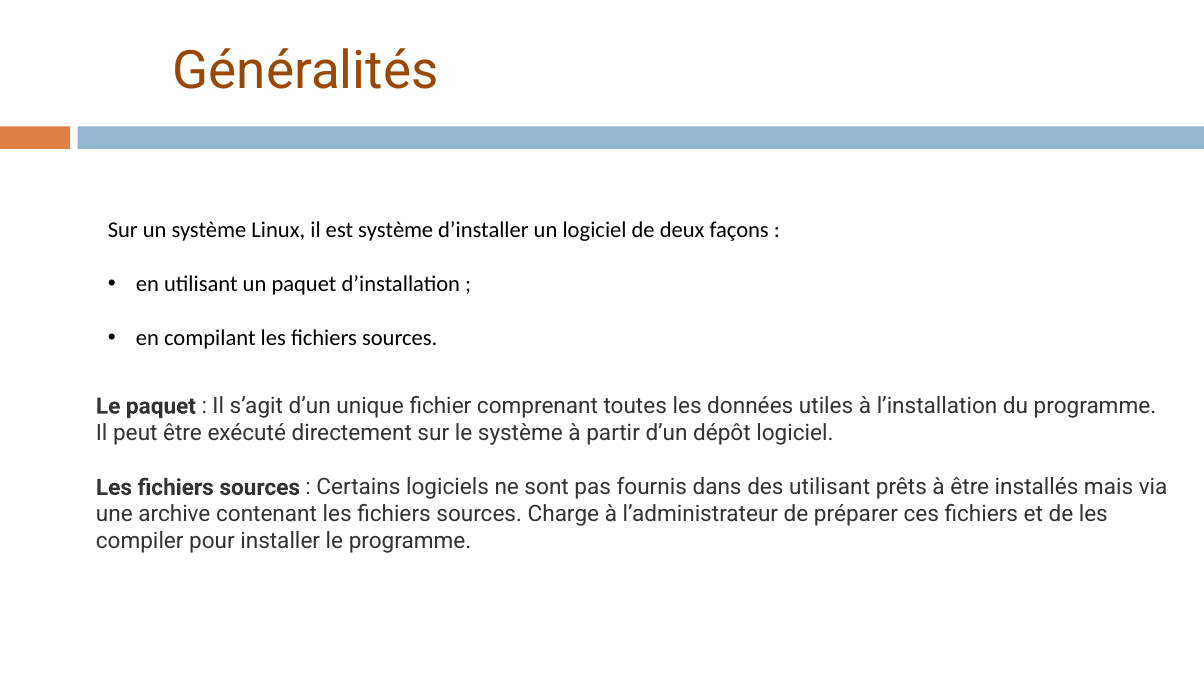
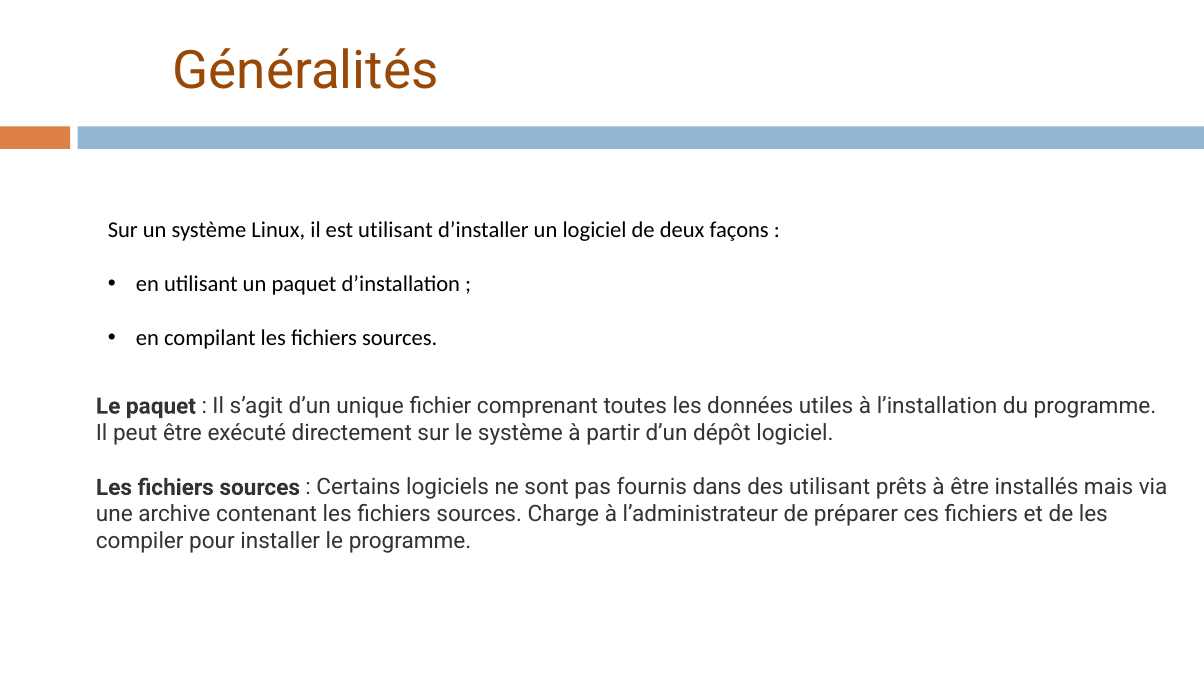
est système: système -> utilisant
